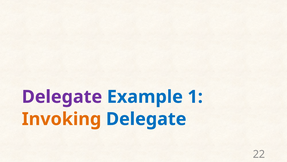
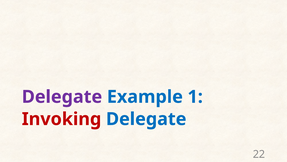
Invoking colour: orange -> red
